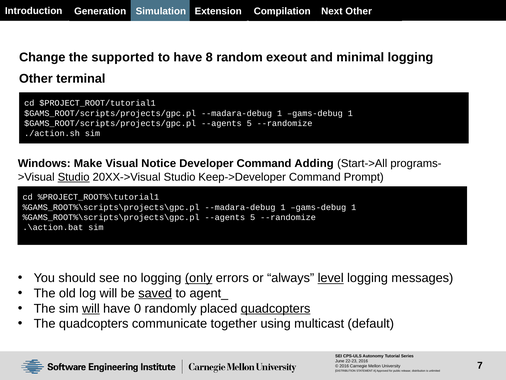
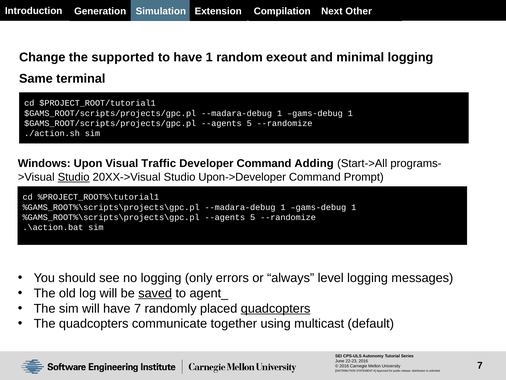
have 8: 8 -> 1
Other at (36, 78): Other -> Same
Make: Make -> Upon
Notice: Notice -> Traffic
Keep->Developer: Keep->Developer -> Upon->Developer
only underline: present -> none
level underline: present -> none
will at (91, 308) underline: present -> none
have 0: 0 -> 7
